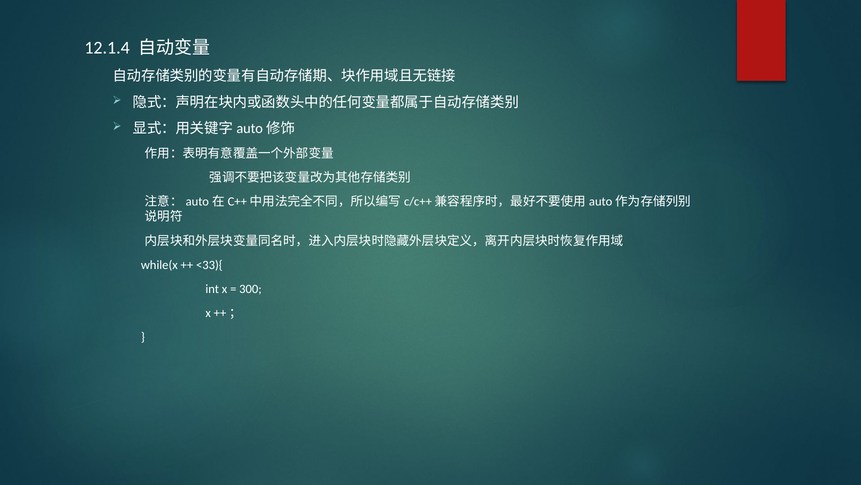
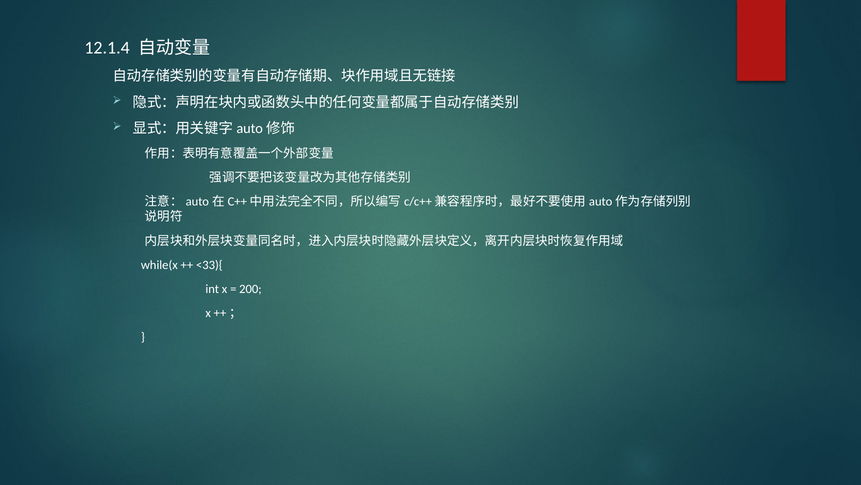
300: 300 -> 200
